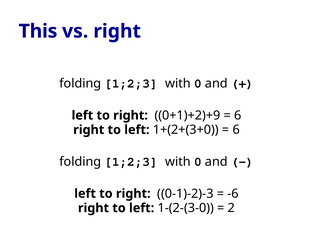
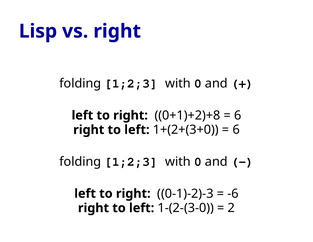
This: This -> Lisp
0+1)+2)+9: 0+1)+2)+9 -> 0+1)+2)+8
